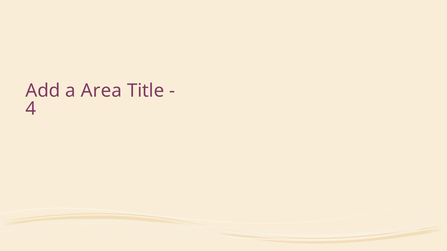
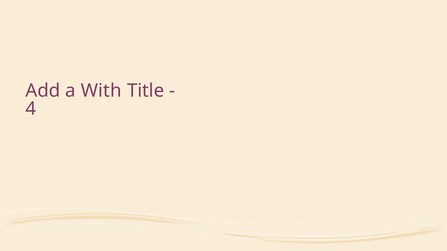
Area: Area -> With
